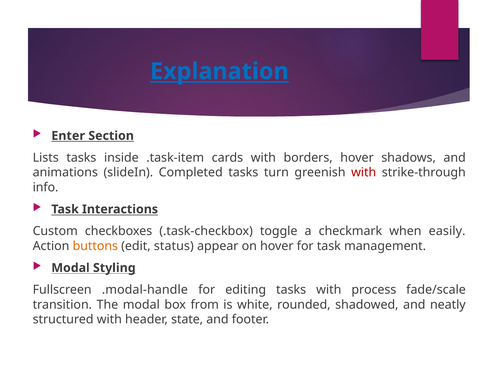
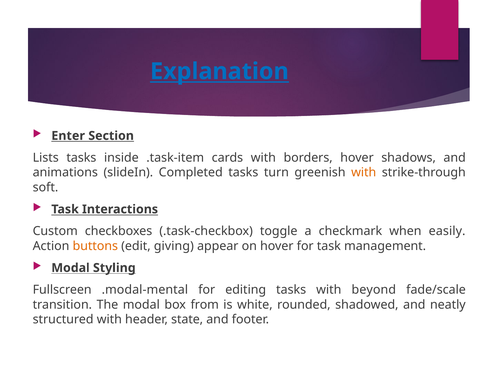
with at (364, 172) colour: red -> orange
info: info -> soft
status: status -> giving
.modal-handle: .modal-handle -> .modal-mental
process: process -> beyond
